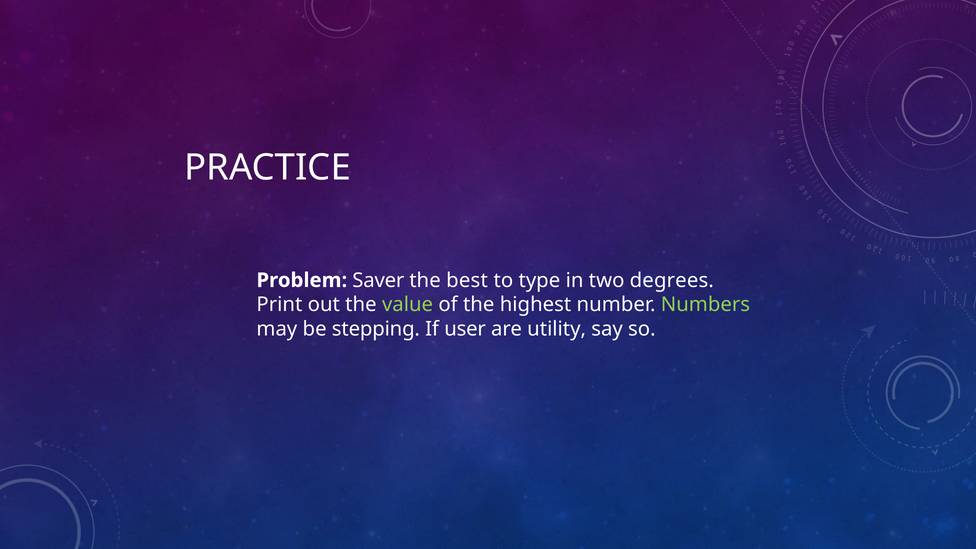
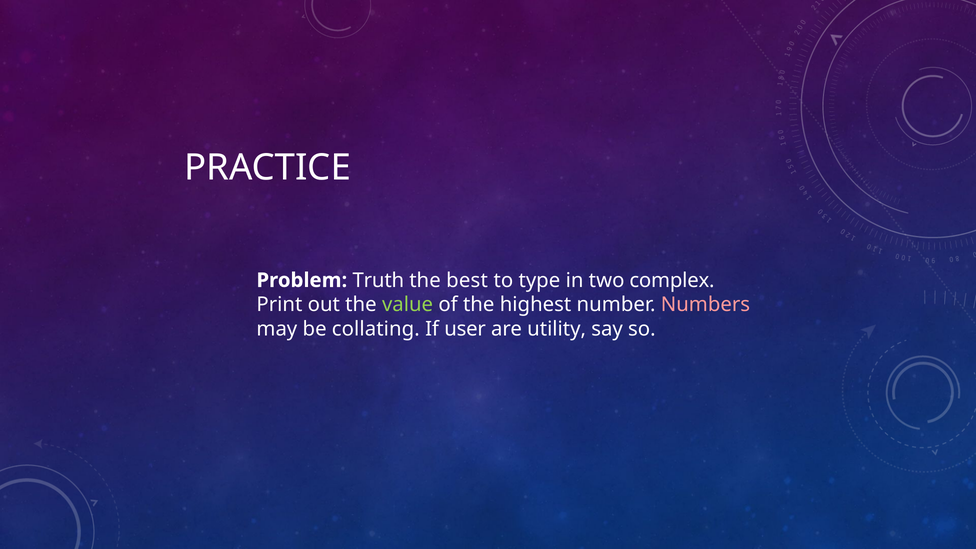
Saver: Saver -> Truth
degrees: degrees -> complex
Numbers colour: light green -> pink
stepping: stepping -> collating
